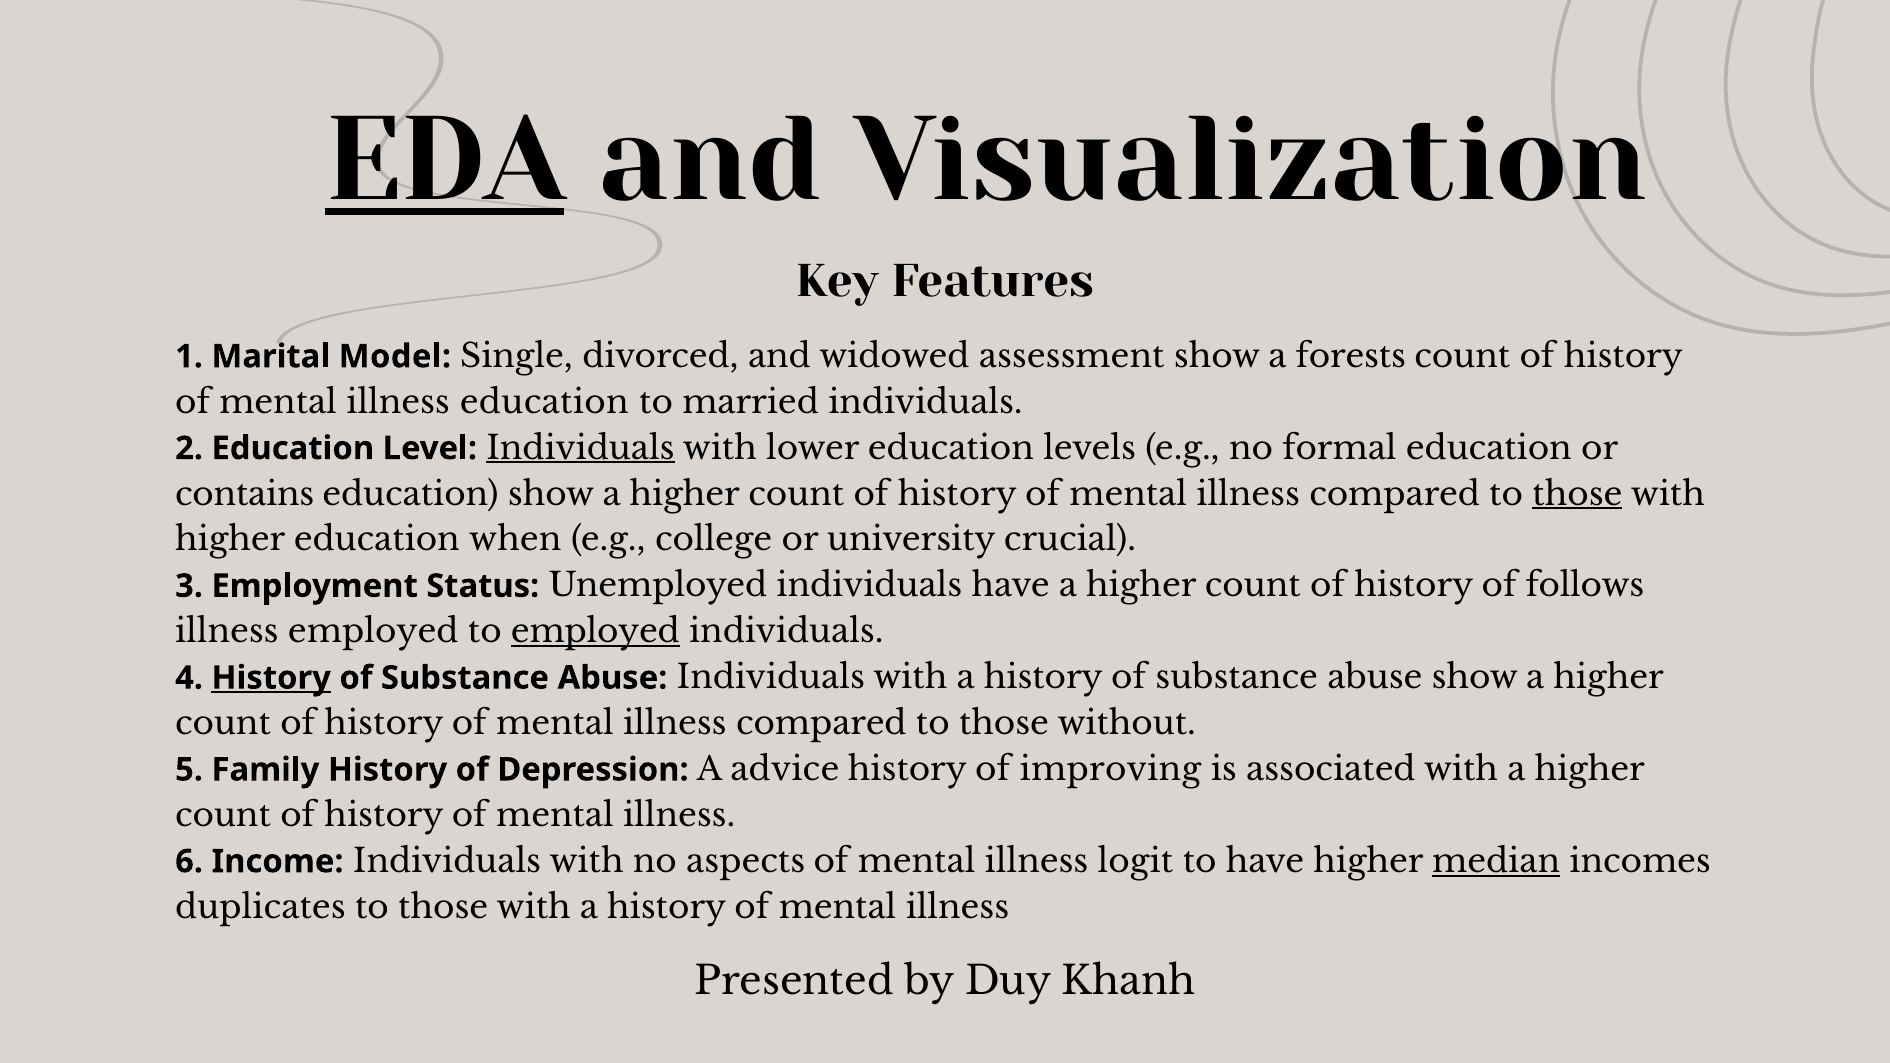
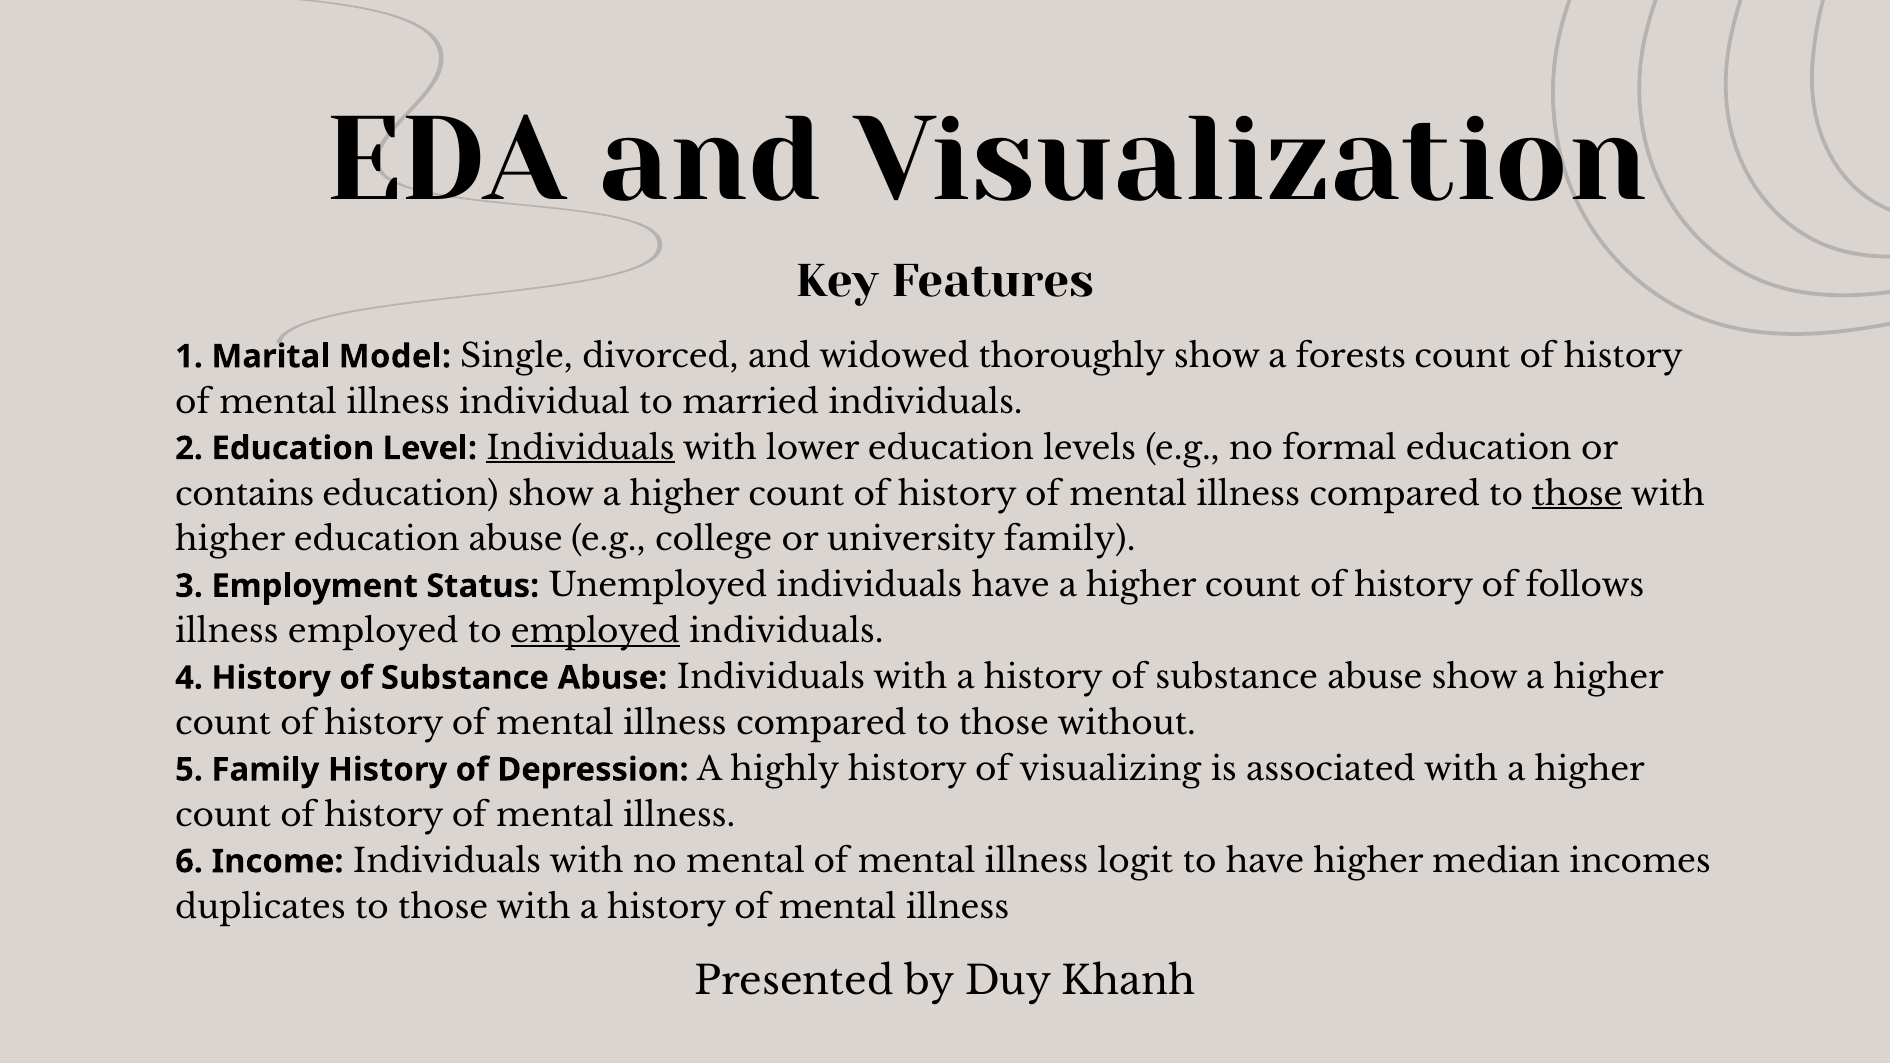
EDA underline: present -> none
assessment: assessment -> thoroughly
illness education: education -> individual
education when: when -> abuse
university crucial: crucial -> family
History at (271, 678) underline: present -> none
advice: advice -> highly
improving: improving -> visualizing
no aspects: aspects -> mental
median underline: present -> none
